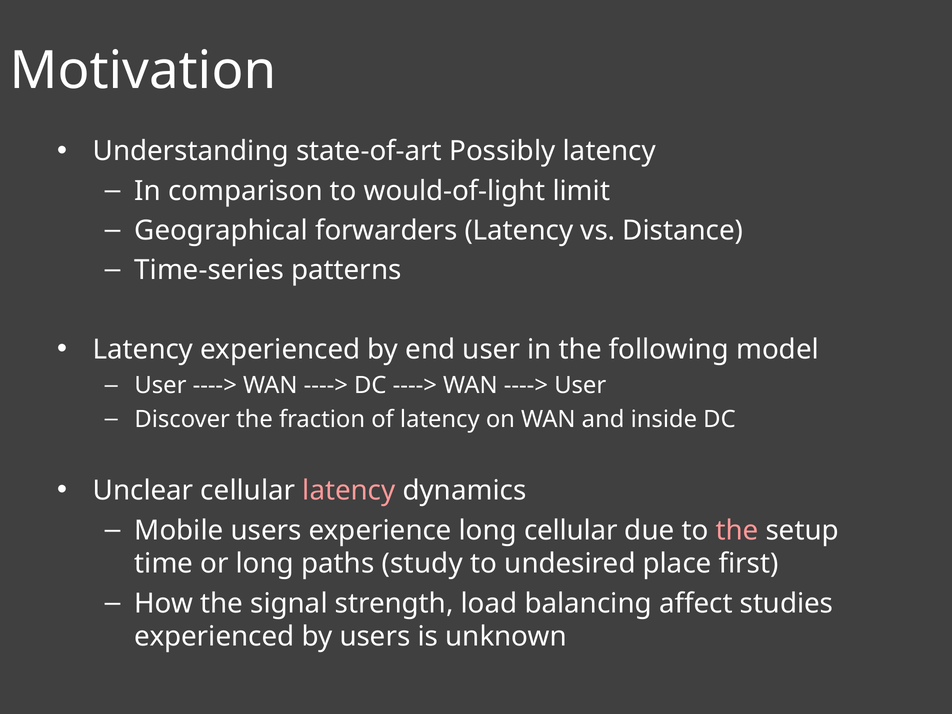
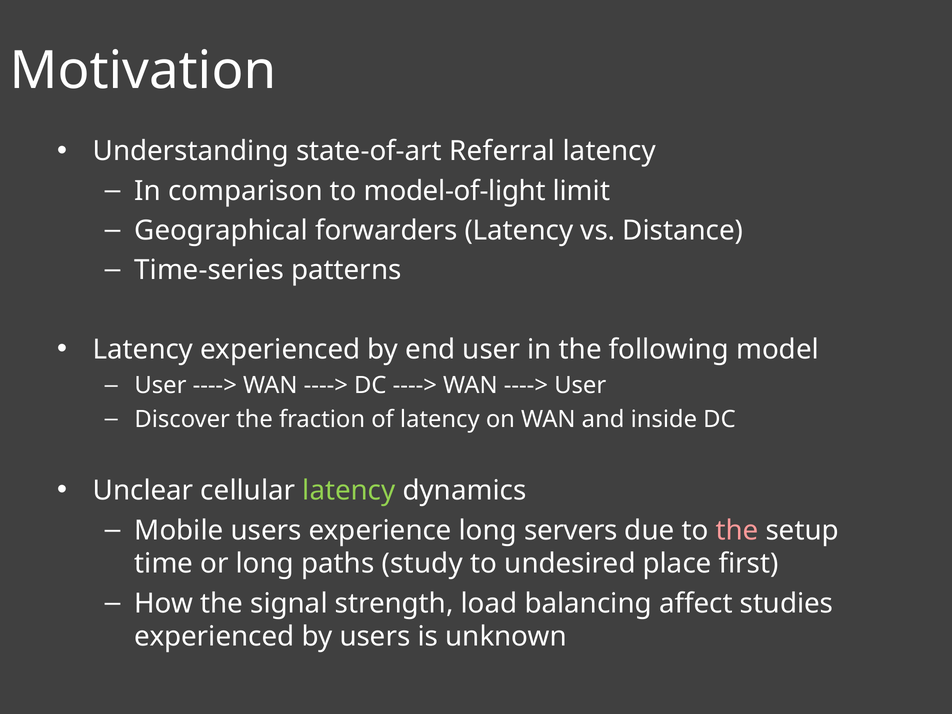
Possibly: Possibly -> Referral
would-of-light: would-of-light -> model-of-light
latency at (349, 491) colour: pink -> light green
long cellular: cellular -> servers
